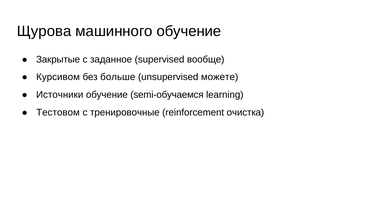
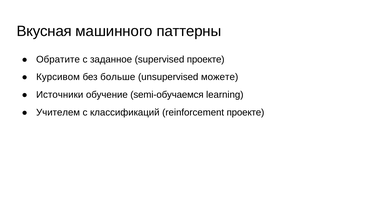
Щурова: Щурова -> Вкусная
машинного обучение: обучение -> паттерны
Закрытые: Закрытые -> Обратите
supervised вообще: вообще -> проекте
Тестовом: Тестовом -> Учителем
тренировочные: тренировочные -> классификаций
reinforcement очистка: очистка -> проекте
